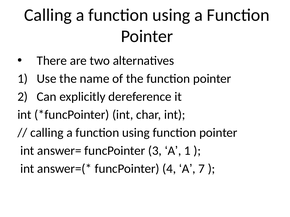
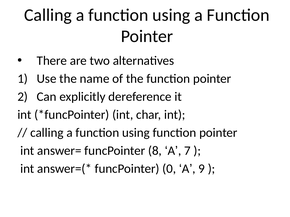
3: 3 -> 8
A 1: 1 -> 7
4: 4 -> 0
7: 7 -> 9
